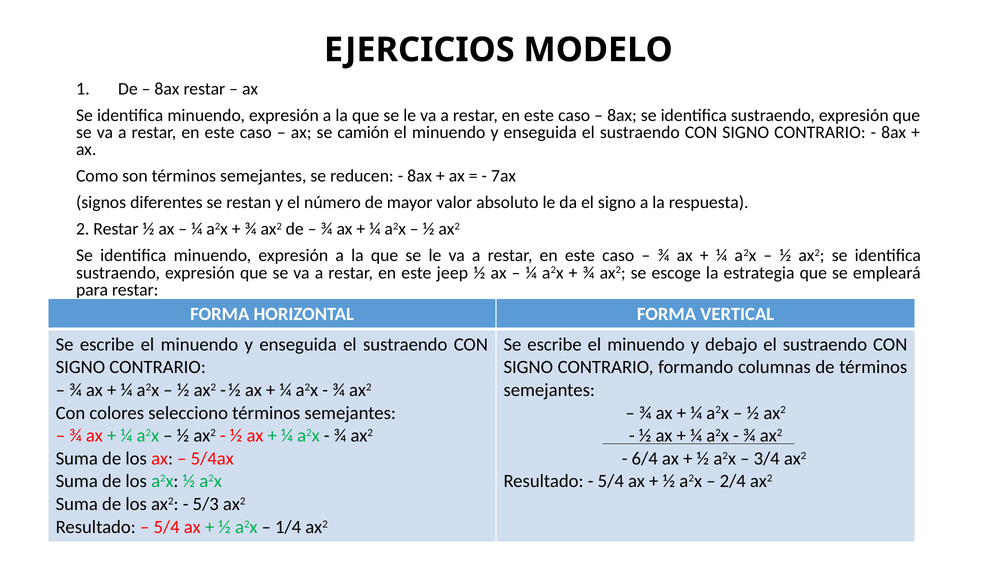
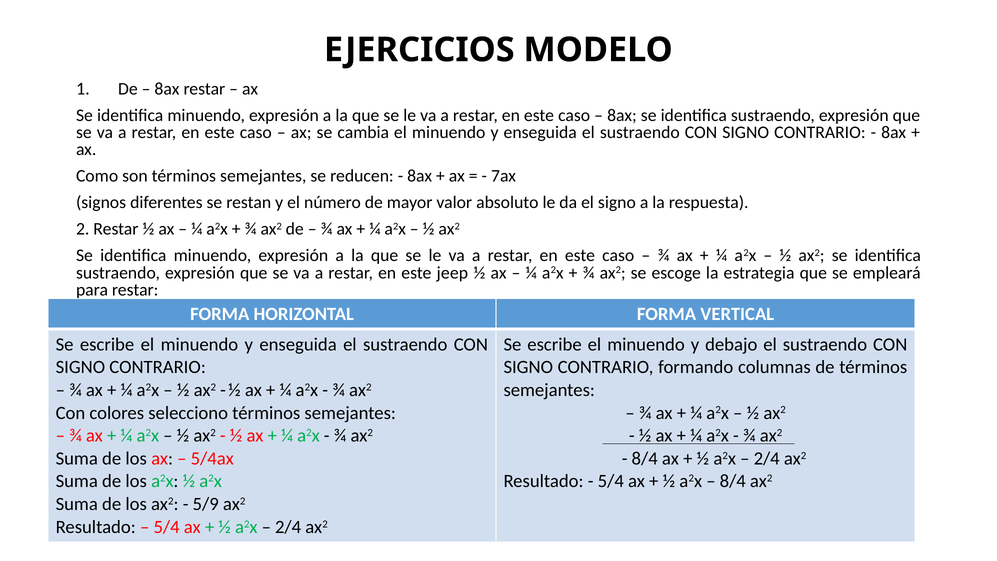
camión: camión -> cambia
6/4 at (645, 458): 6/4 -> 8/4
3/4 at (767, 458): 3/4 -> 2/4
2/4 at (733, 481): 2/4 -> 8/4
5/3: 5/3 -> 5/9
1/4 at (288, 527): 1/4 -> 2/4
